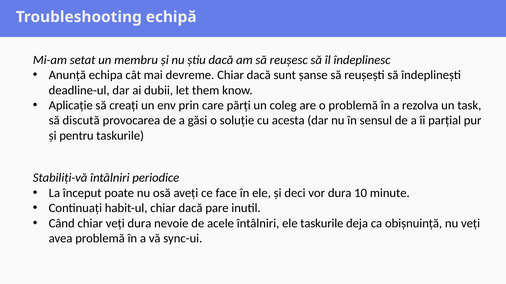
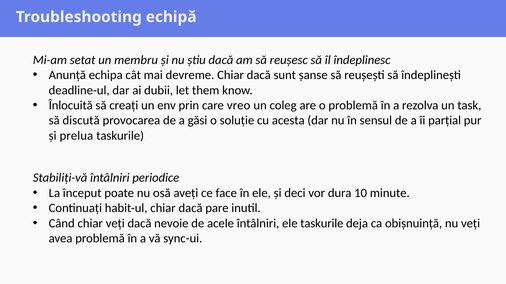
Aplicație: Aplicație -> Înlocuită
părți: părți -> vreo
pentru: pentru -> prelua
veți dura: dura -> dacă
